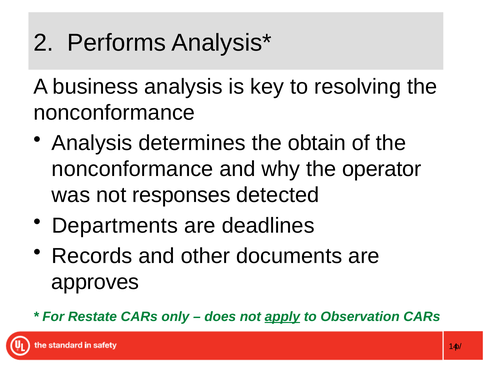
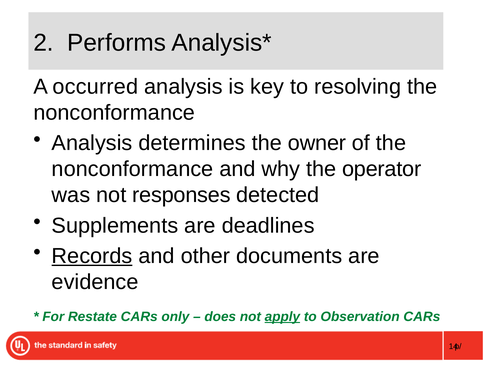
business: business -> occurred
obtain: obtain -> owner
Departments: Departments -> Supplements
Records underline: none -> present
approves: approves -> evidence
